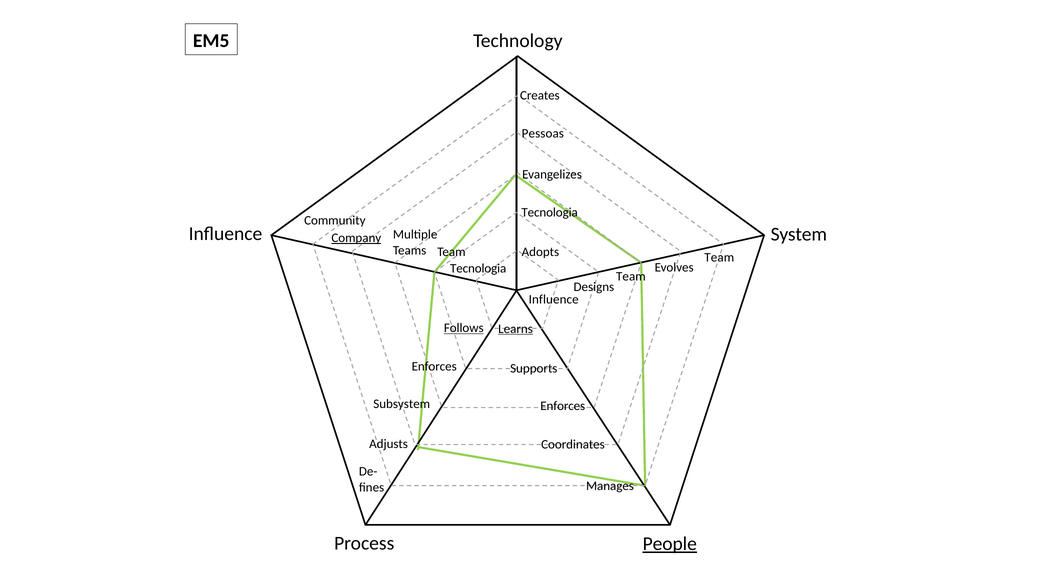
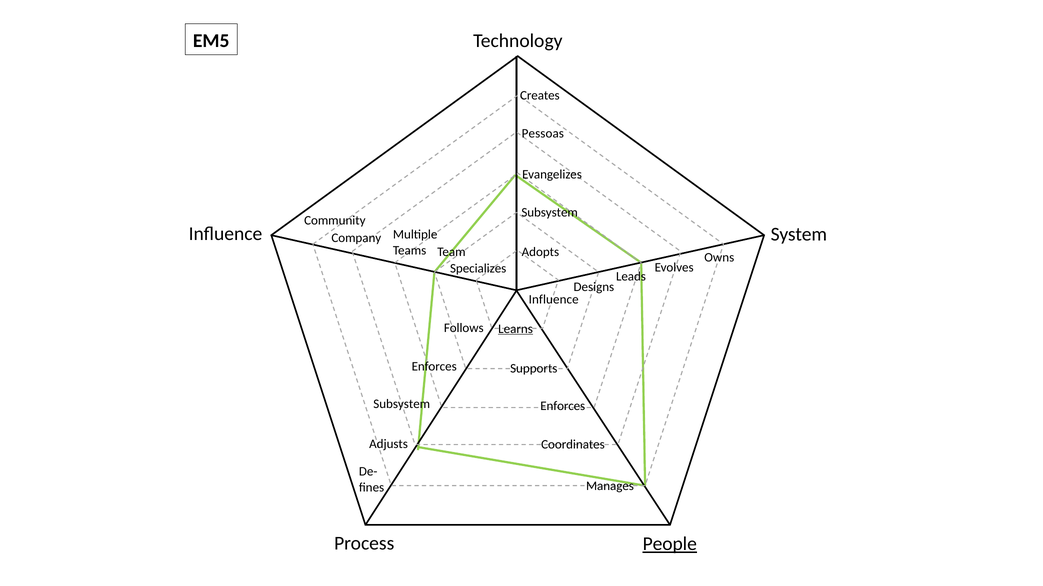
Tecnologia at (550, 213): Tecnologia -> Subsystem
Company underline: present -> none
Team at (719, 258): Team -> Owns
Tecnologia at (478, 269): Tecnologia -> Specializes
Team at (631, 277): Team -> Leads
Follows underline: present -> none
